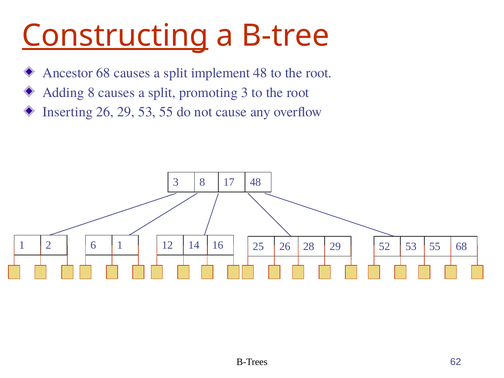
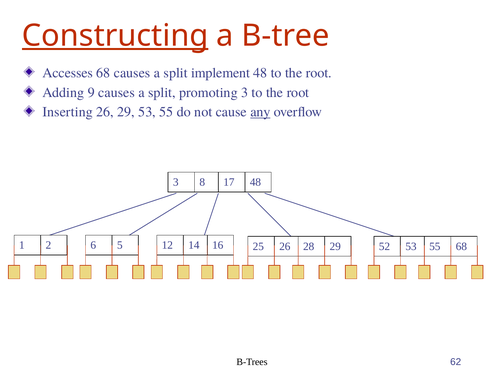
Ancestor: Ancestor -> Accesses
Adding 8: 8 -> 9
any underline: none -> present
6 1: 1 -> 5
